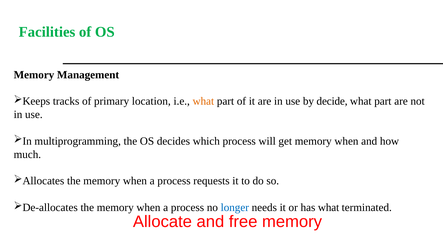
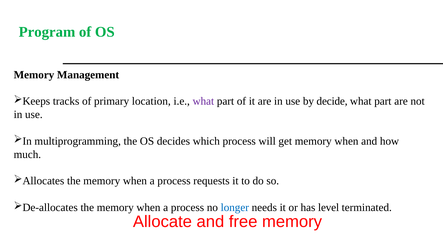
Facilities: Facilities -> Program
what at (203, 101) colour: orange -> purple
has what: what -> level
